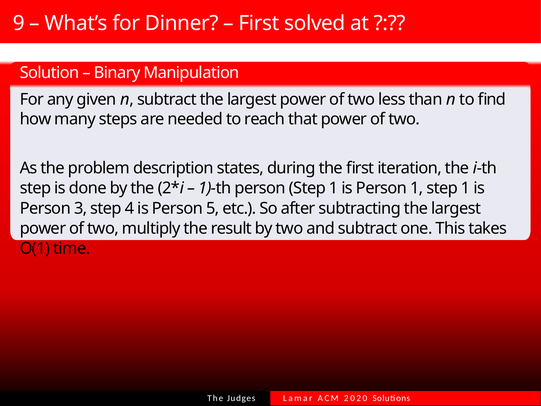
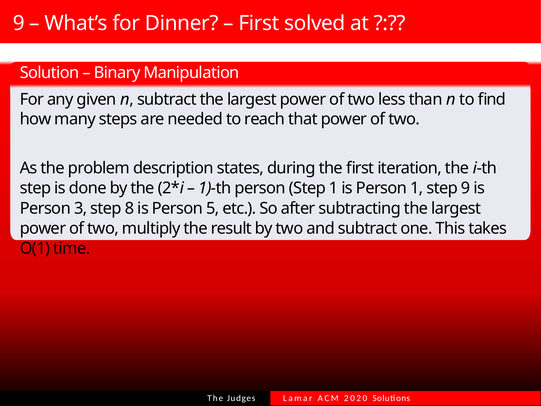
1 step 1: 1 -> 9
4: 4 -> 8
